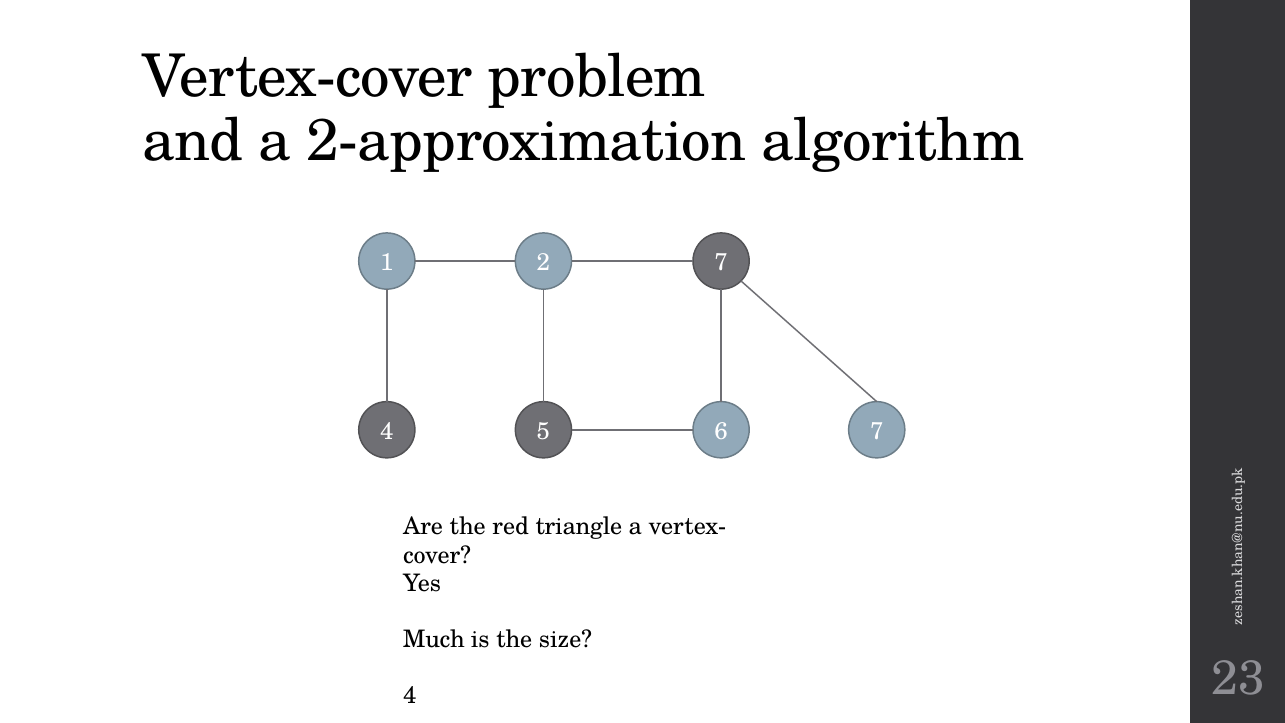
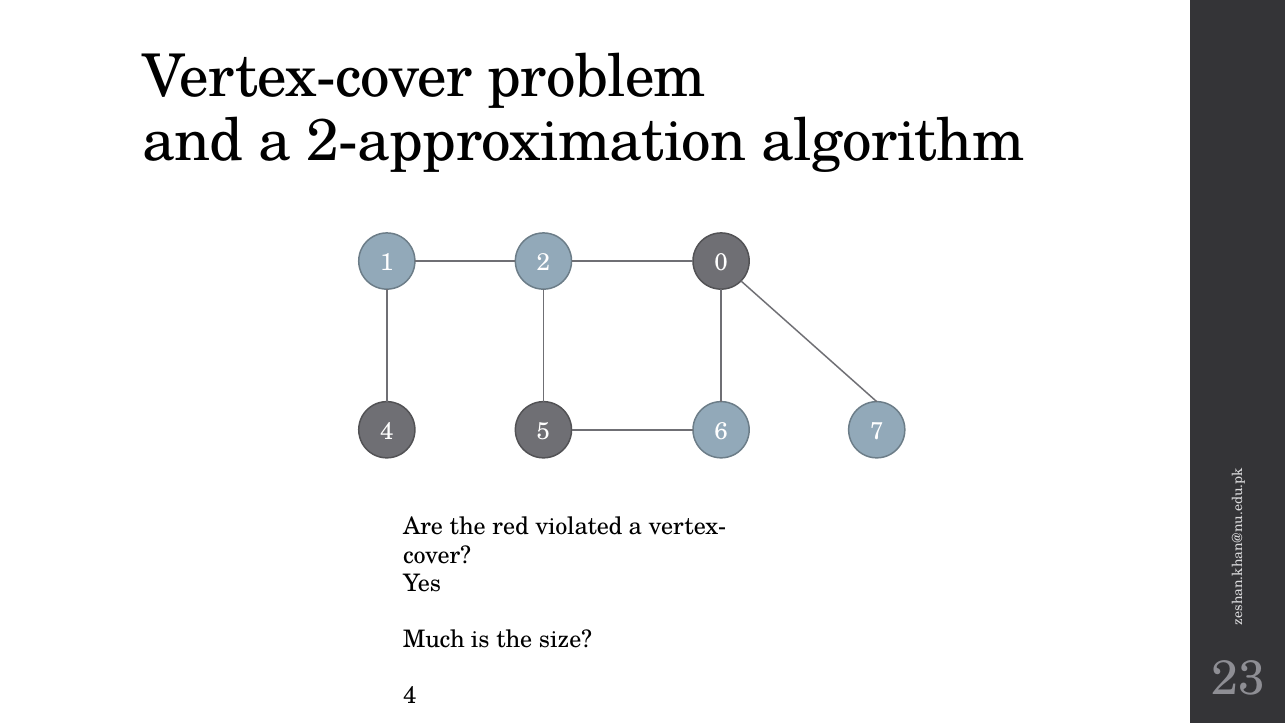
2 7: 7 -> 0
triangle: triangle -> violated
